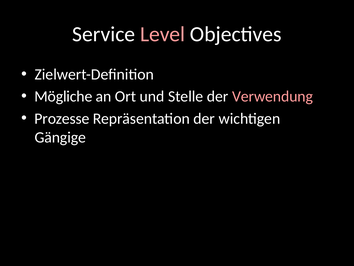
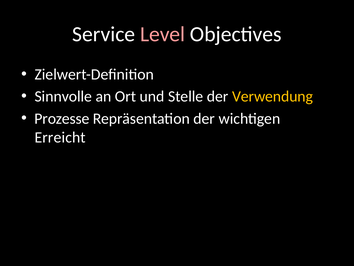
Mögliche: Mögliche -> Sinnvolle
Verwendung colour: pink -> yellow
Gängige: Gängige -> Erreicht
